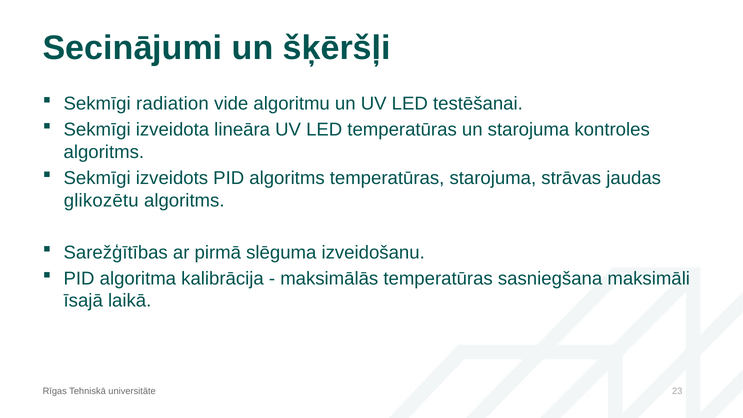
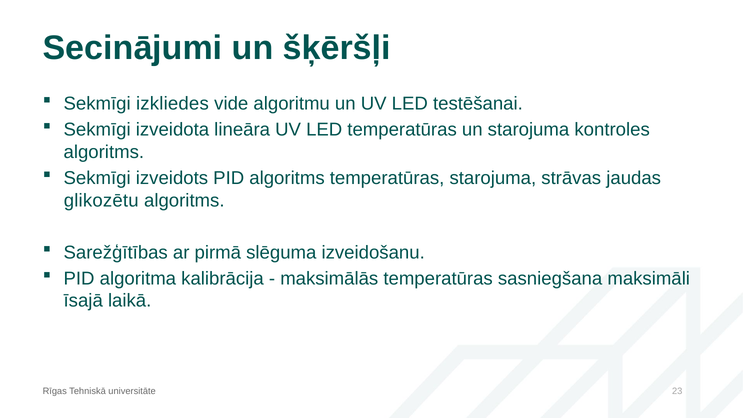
radiation: radiation -> izkliedes
